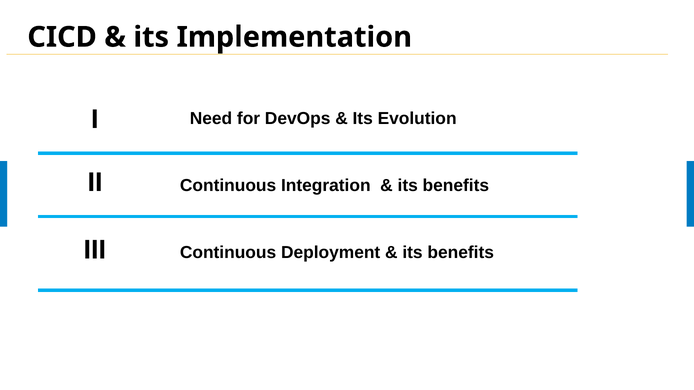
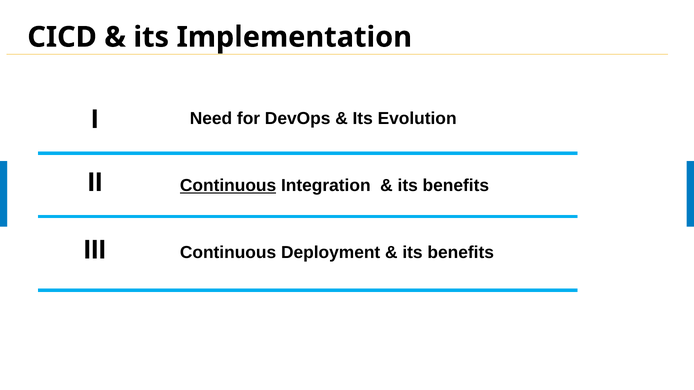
Continuous at (228, 186) underline: none -> present
